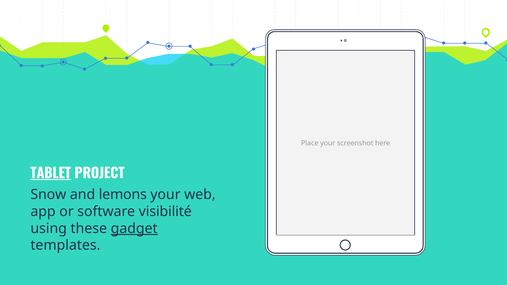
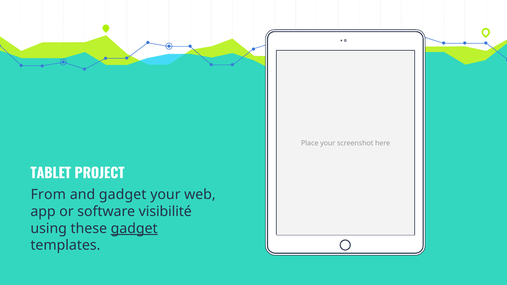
TABLET underline: present -> none
Snow: Snow -> From
and lemons: lemons -> gadget
